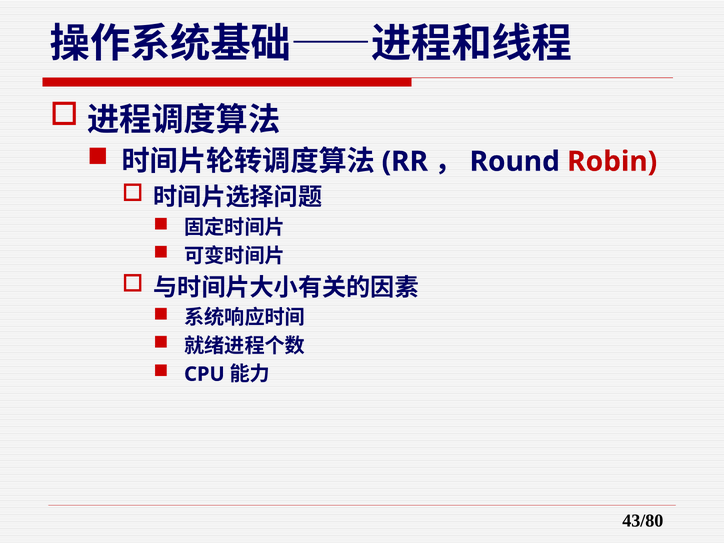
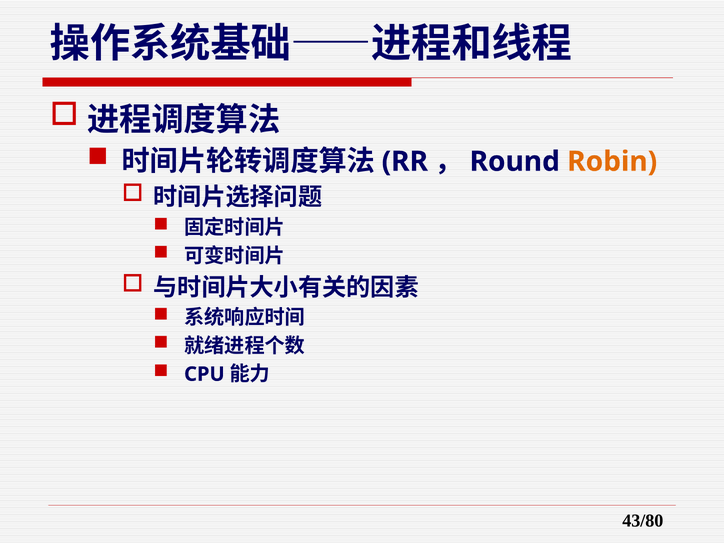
Robin colour: red -> orange
